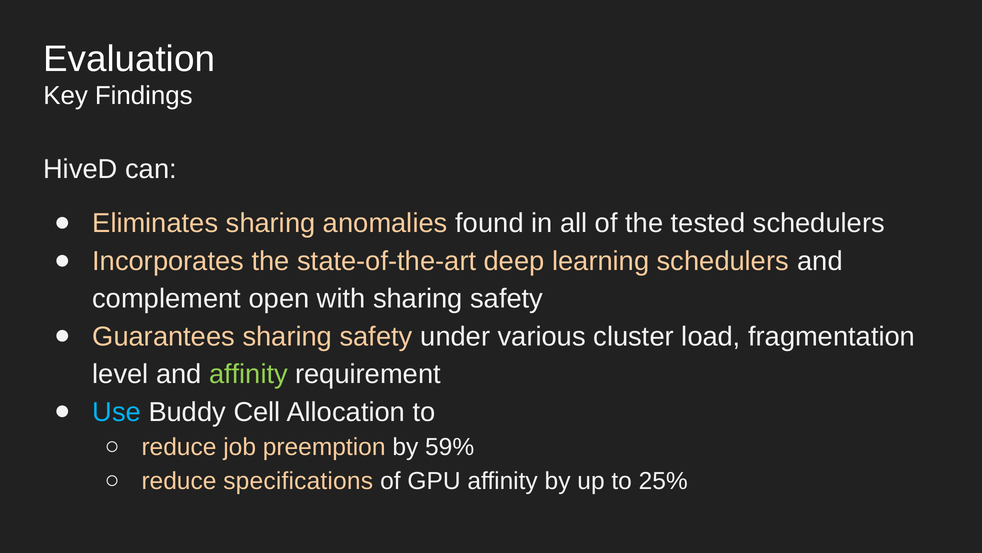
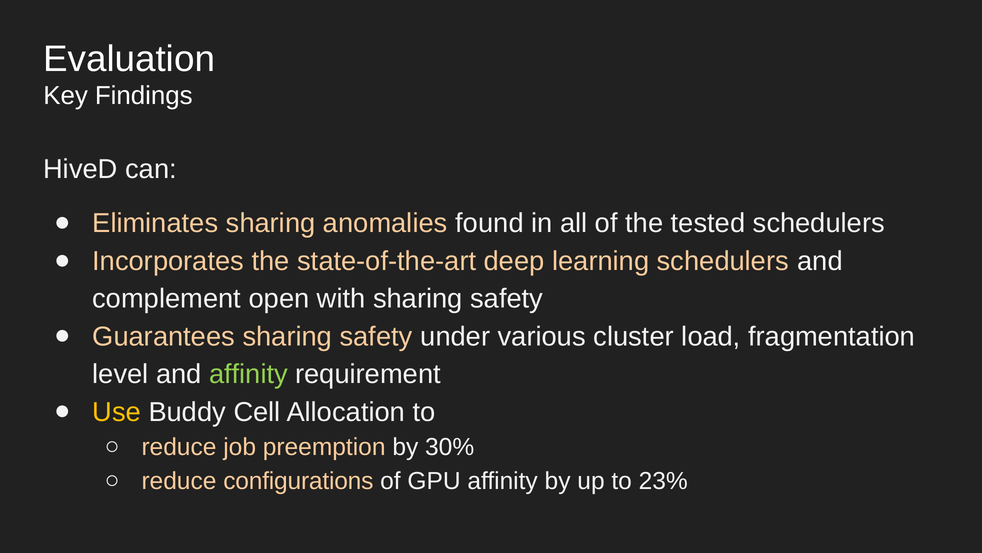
Use colour: light blue -> yellow
59%: 59% -> 30%
specifications: specifications -> configurations
25%: 25% -> 23%
